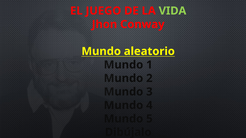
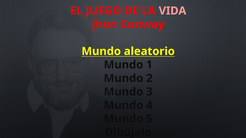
VIDA colour: light green -> pink
